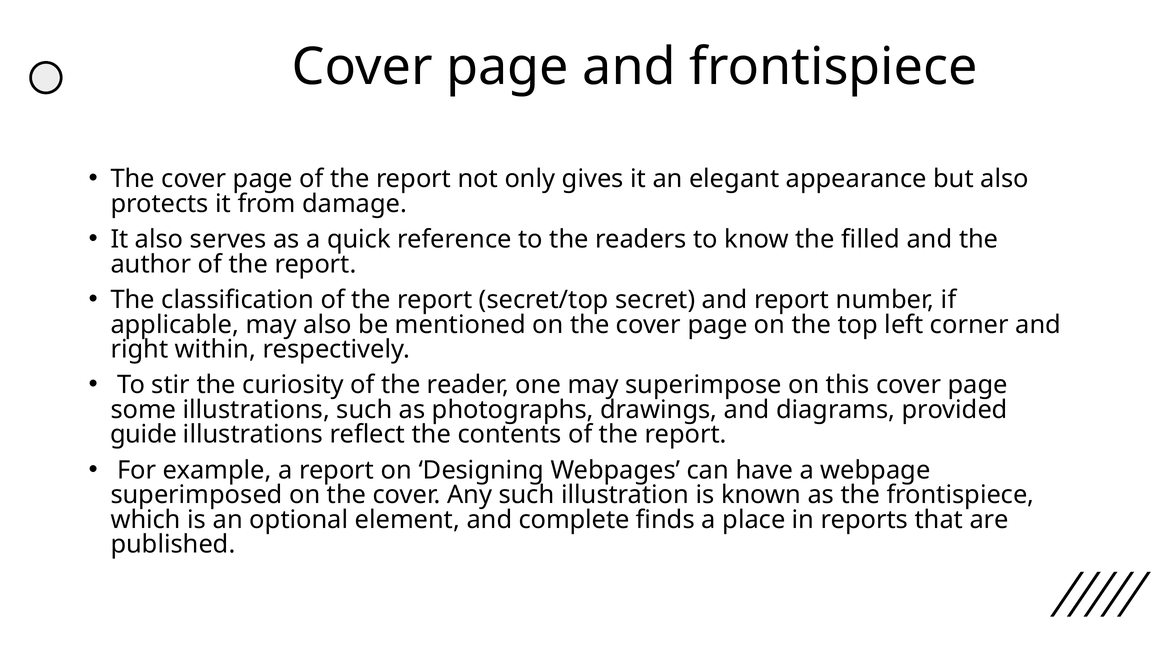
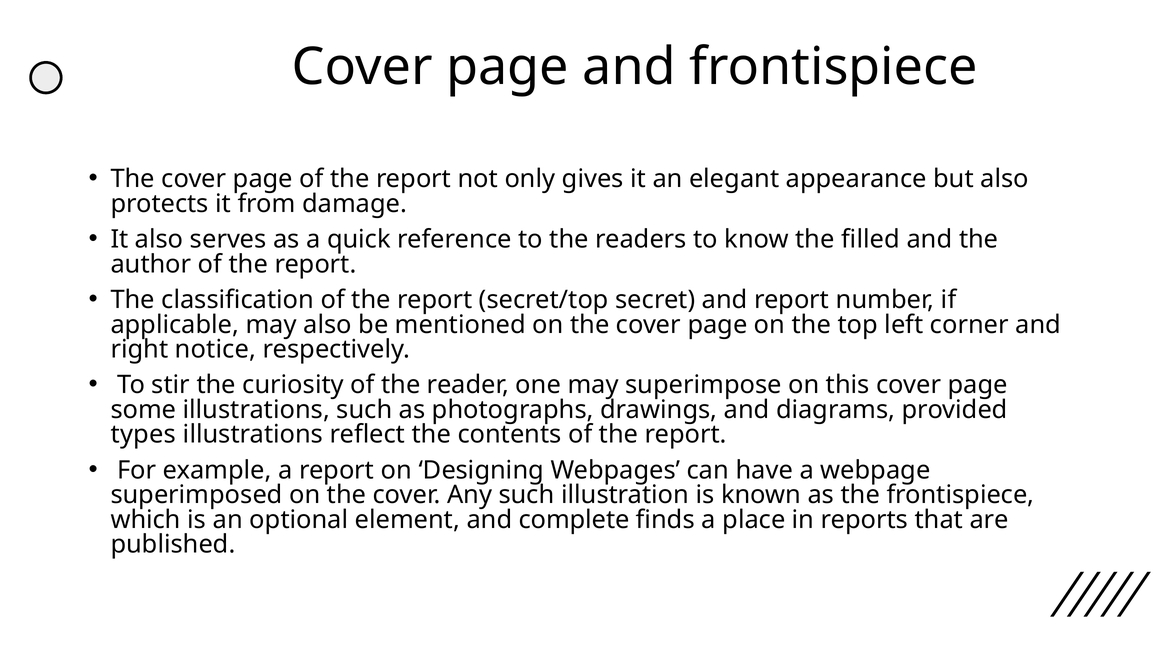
within: within -> notice
guide: guide -> types
